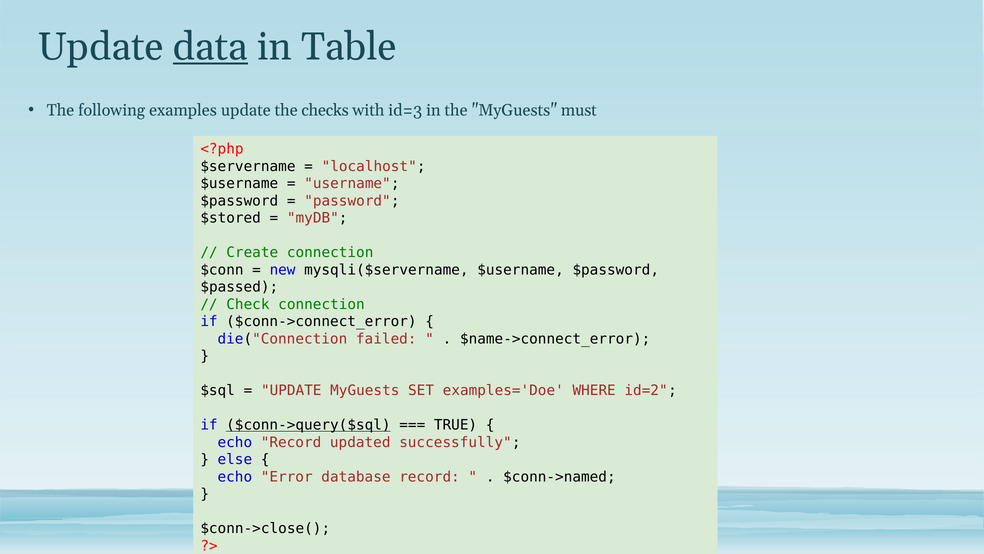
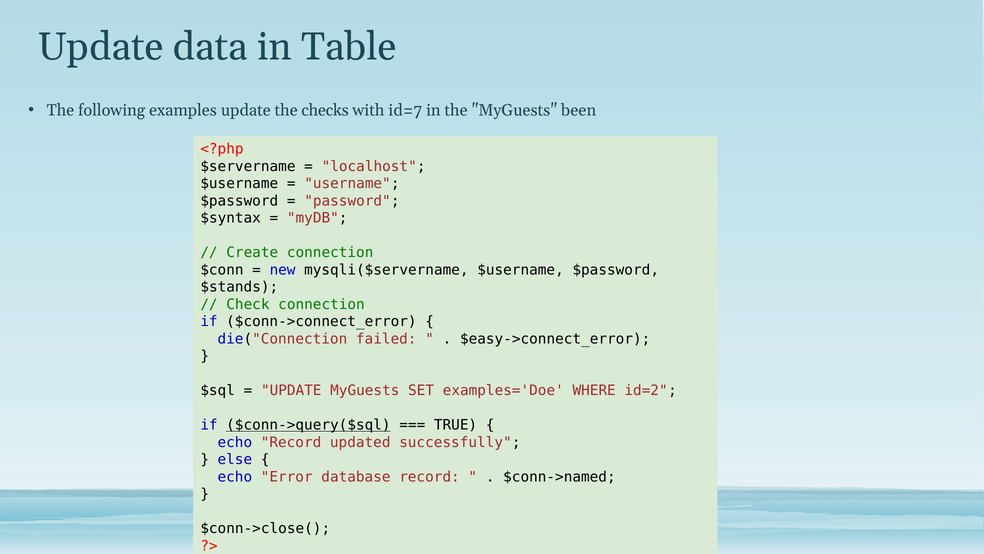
data underline: present -> none
id=3: id=3 -> id=7
must: must -> been
$stored: $stored -> $syntax
$passed: $passed -> $stands
$name->connect_error: $name->connect_error -> $easy->connect_error
